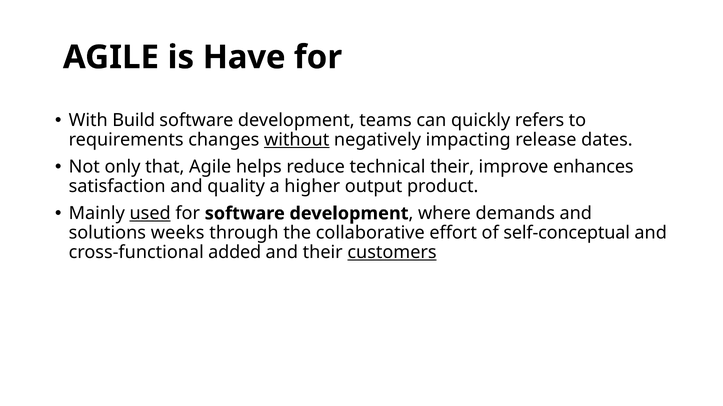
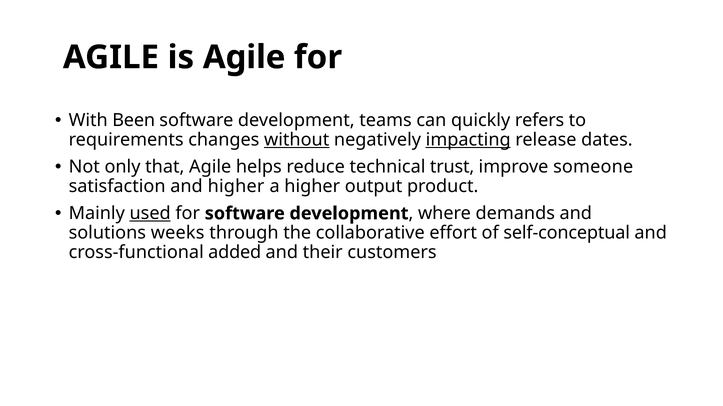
is Have: Have -> Agile
Build: Build -> Been
impacting underline: none -> present
technical their: their -> trust
enhances: enhances -> someone
and quality: quality -> higher
customers underline: present -> none
